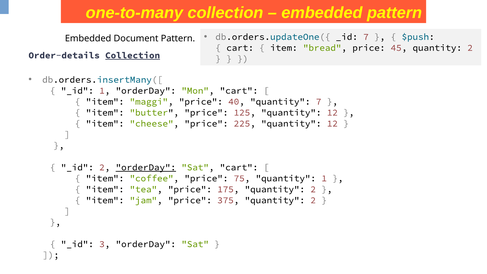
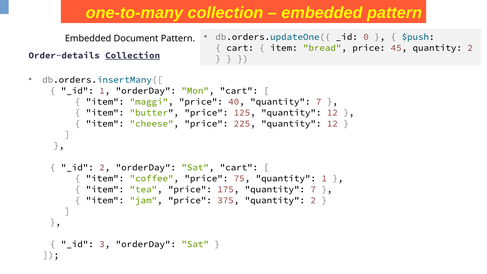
_id 7: 7 -> 0
orderDay at (146, 167) underline: present -> none
175 quantity 2: 2 -> 7
